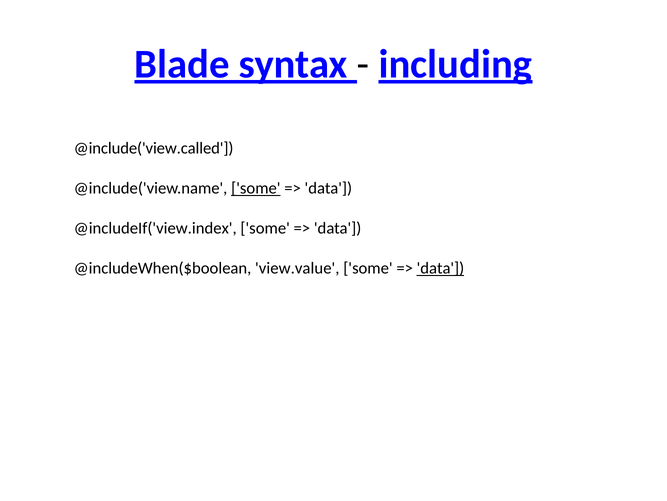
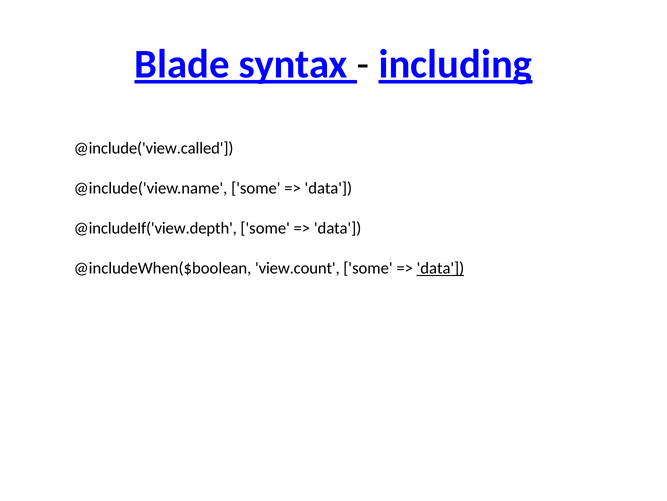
some at (256, 188) underline: present -> none
@includeIf('view.index: @includeIf('view.index -> @includeIf('view.depth
view.value: view.value -> view.count
